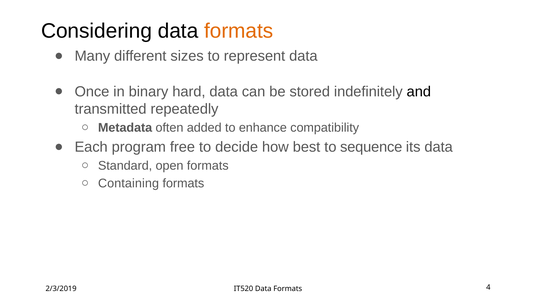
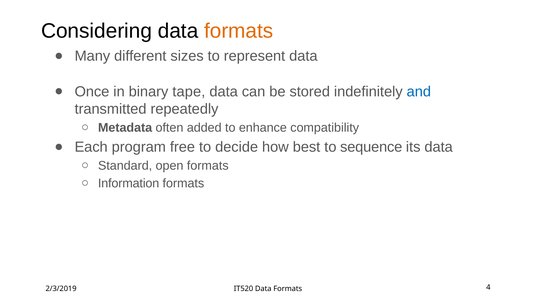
hard: hard -> tape
and colour: black -> blue
Containing: Containing -> Information
